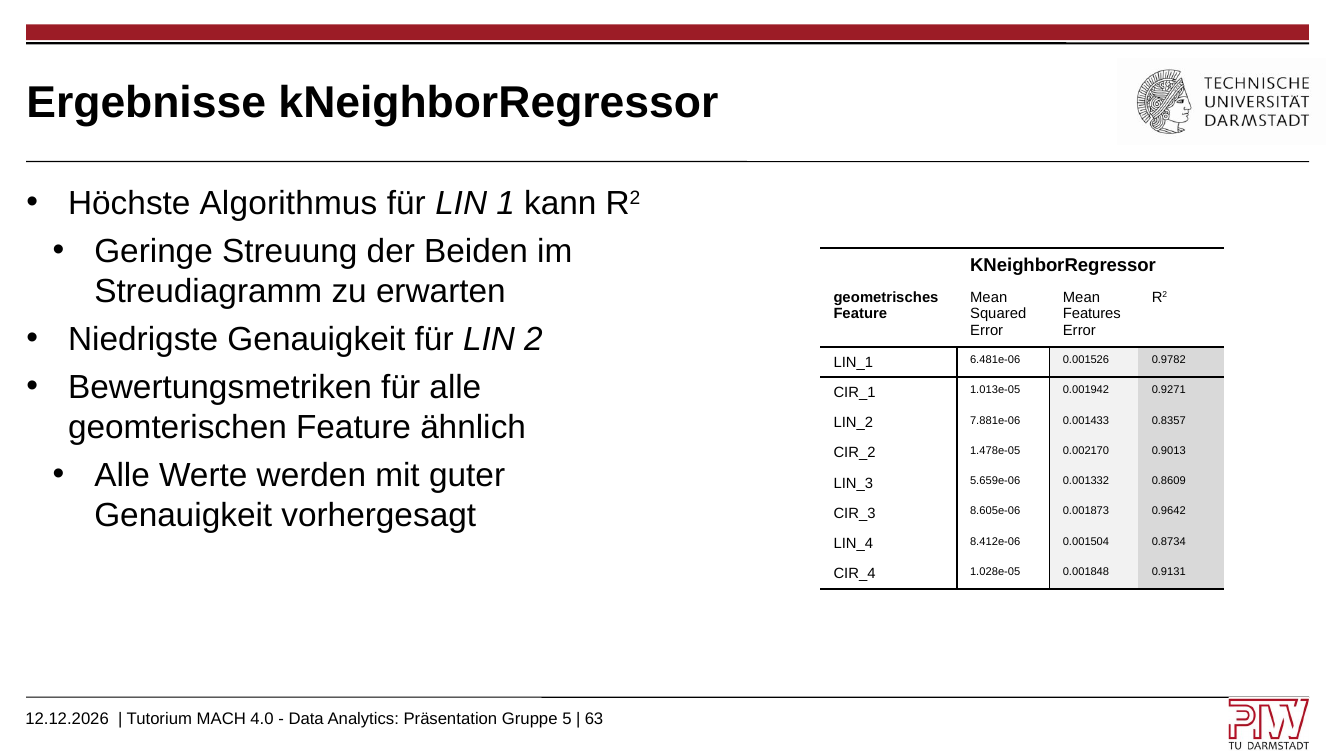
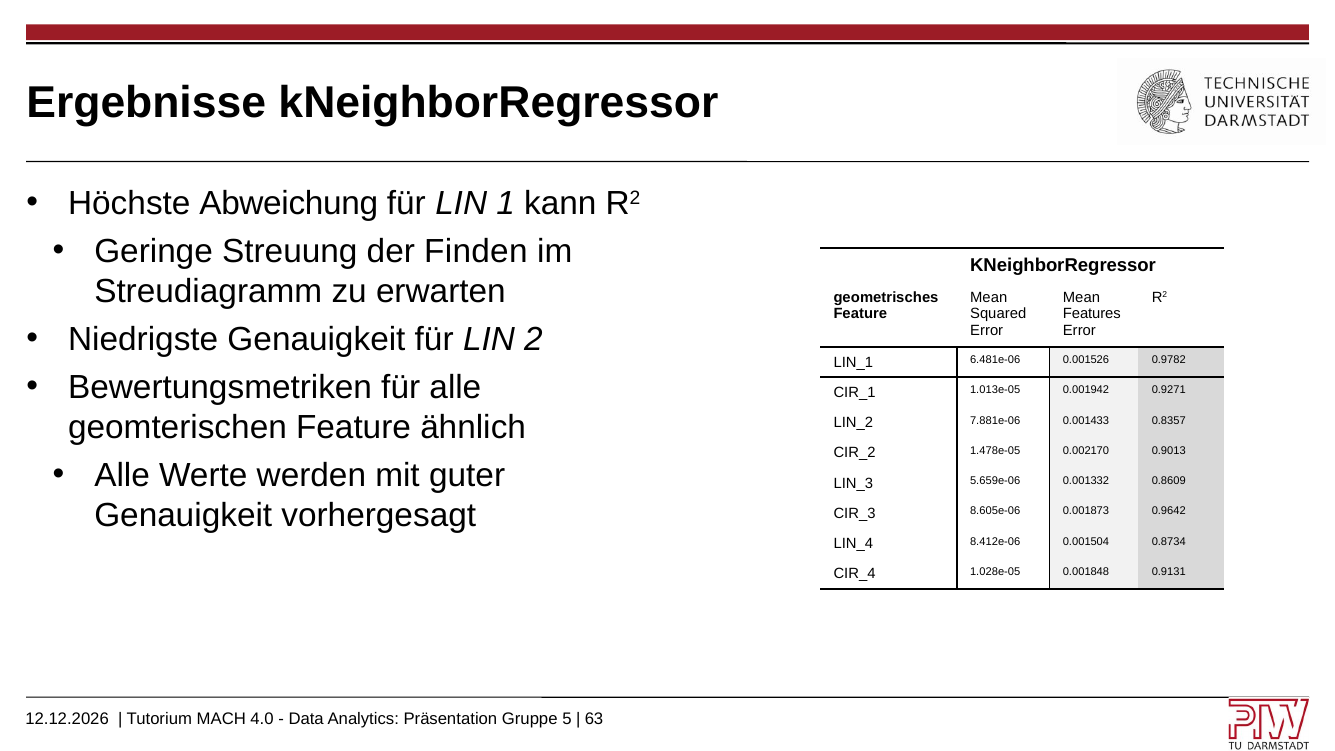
Algorithmus: Algorithmus -> Abweichung
Beiden: Beiden -> Finden
